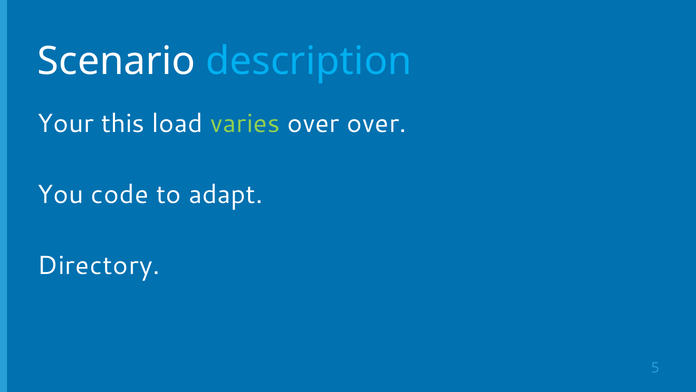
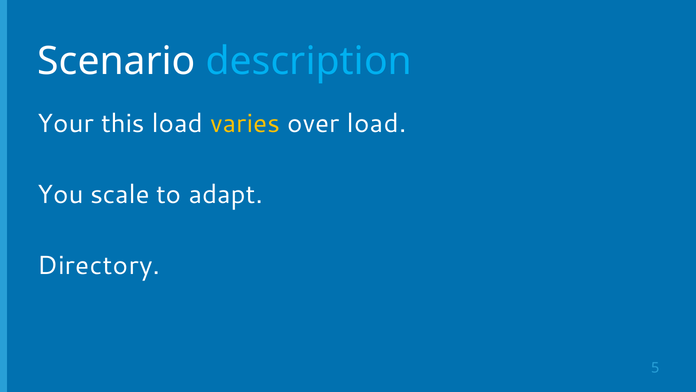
varies colour: light green -> yellow
over over: over -> load
code: code -> scale
